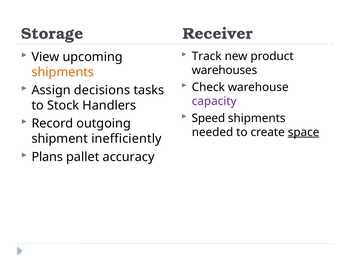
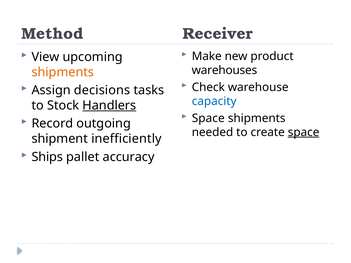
Storage: Storage -> Method
Track: Track -> Make
capacity colour: purple -> blue
Handlers underline: none -> present
Speed at (208, 118): Speed -> Space
Plans: Plans -> Ships
